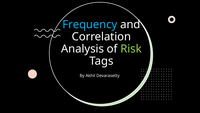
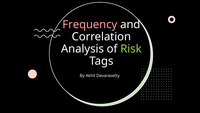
Frequency colour: light blue -> pink
